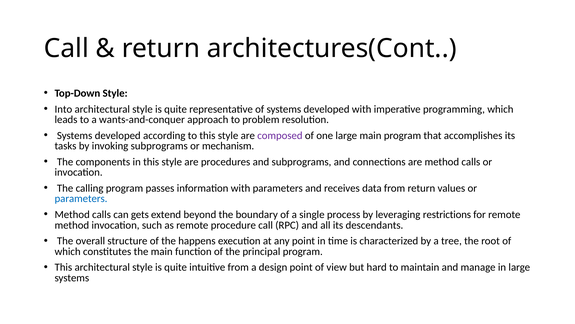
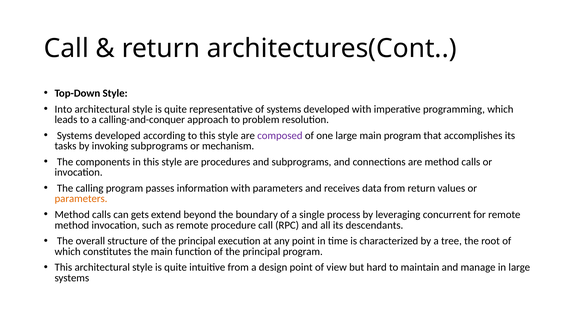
wants-and-conquer: wants-and-conquer -> calling-and-conquer
parameters at (81, 198) colour: blue -> orange
restrictions: restrictions -> concurrent
structure of the happens: happens -> principal
